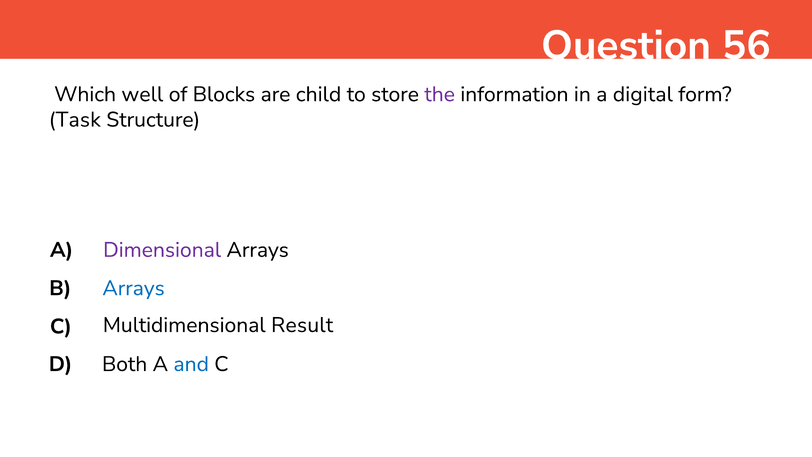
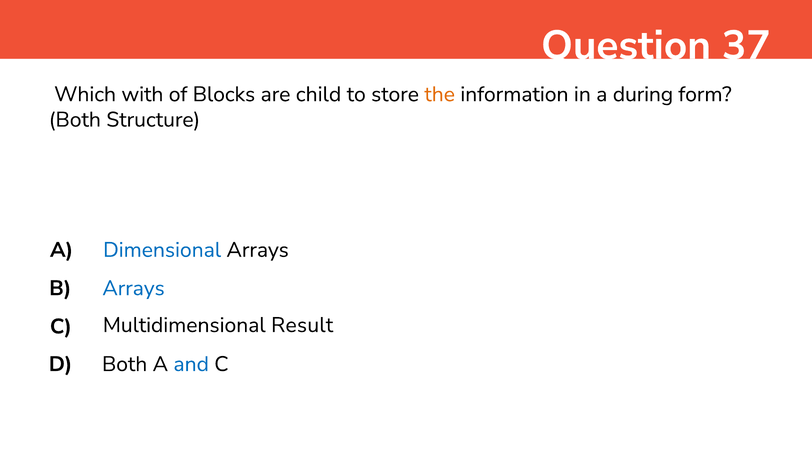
56: 56 -> 37
well: well -> with
the colour: purple -> orange
digital: digital -> during
Task at (75, 120): Task -> Both
Dimensional colour: purple -> blue
